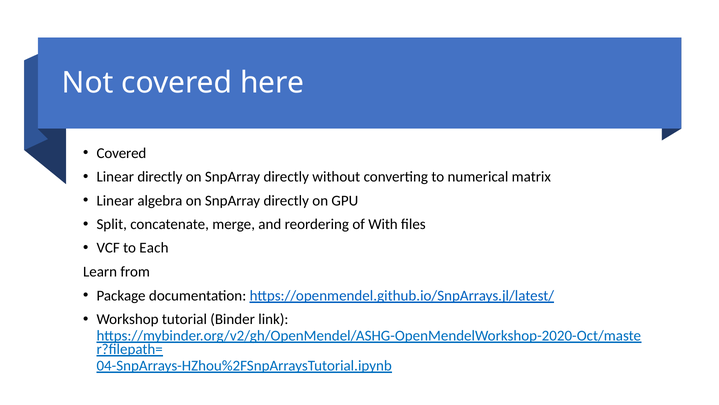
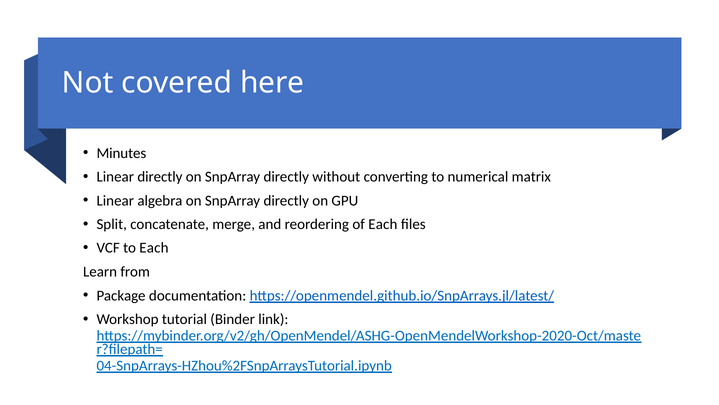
Covered at (121, 153): Covered -> Minutes
of With: With -> Each
